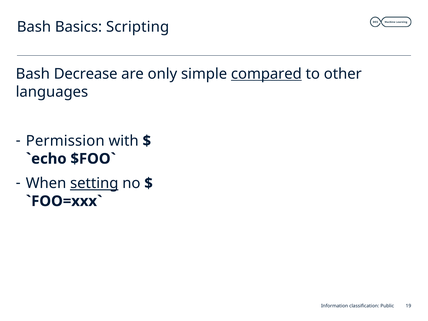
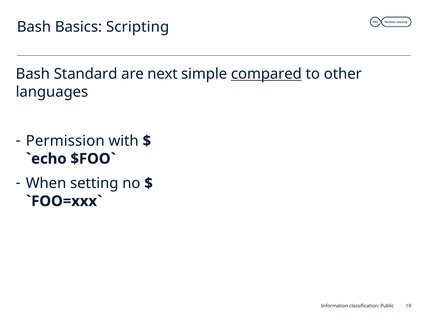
Decrease: Decrease -> Standard
only: only -> next
setting underline: present -> none
